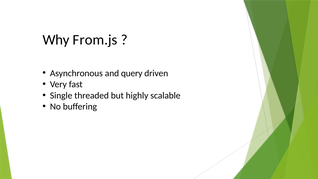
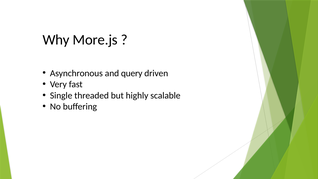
From.js: From.js -> More.js
